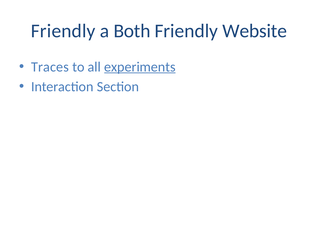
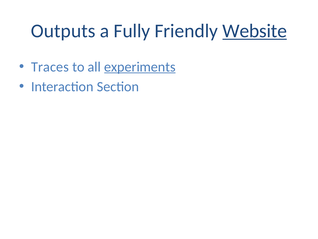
Friendly at (63, 31): Friendly -> Outputs
Both: Both -> Fully
Website underline: none -> present
